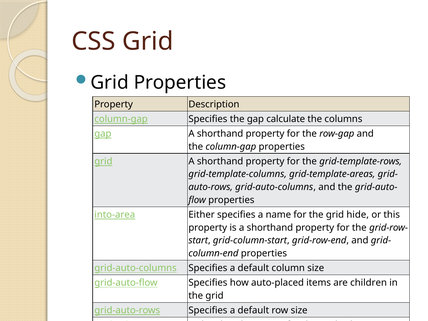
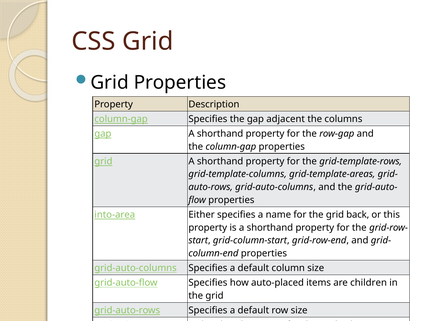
calculate: calculate -> adjacent
hide: hide -> back
